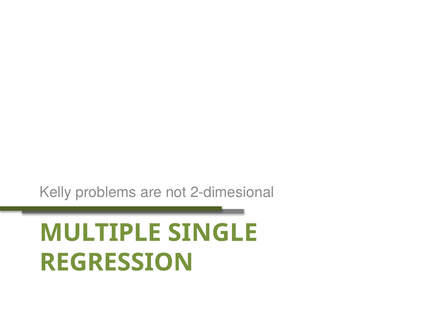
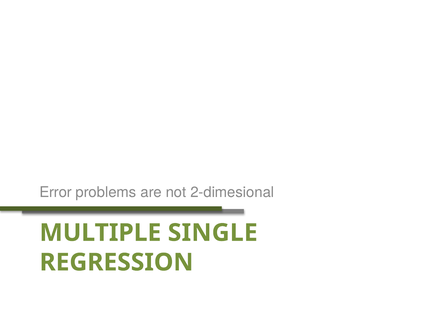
Kelly: Kelly -> Error
